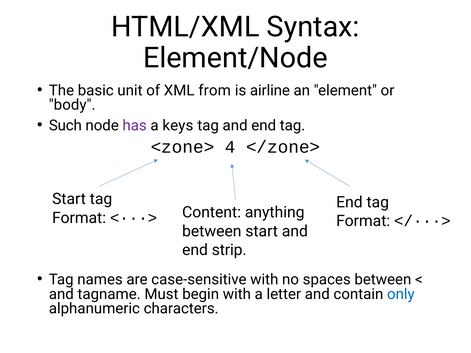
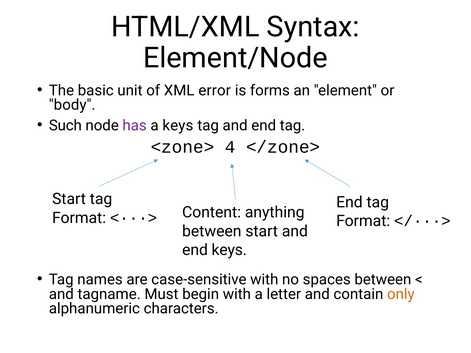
from: from -> error
airline: airline -> forms
end strip: strip -> keys
only colour: blue -> orange
